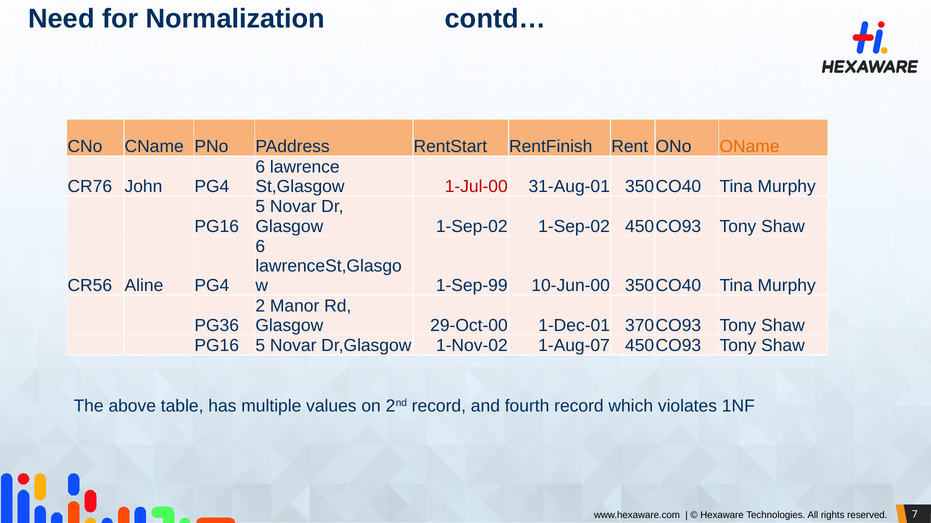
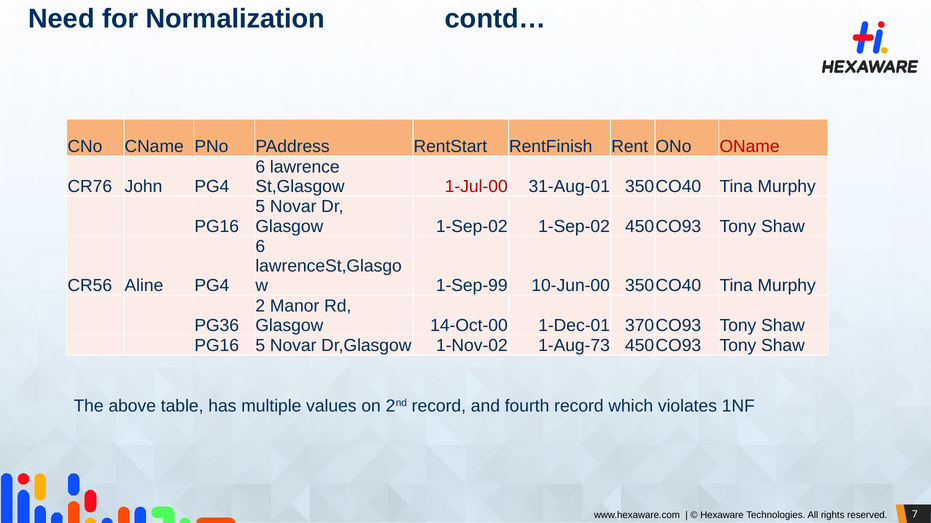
OName colour: orange -> red
29-Oct-00: 29-Oct-00 -> 14-Oct-00
1-Aug-07: 1-Aug-07 -> 1-Aug-73
